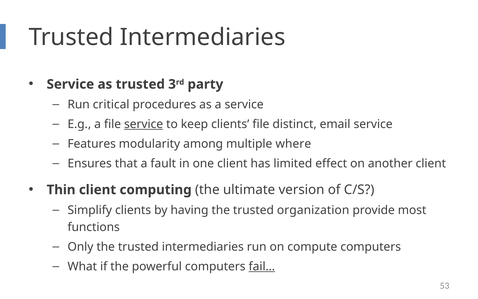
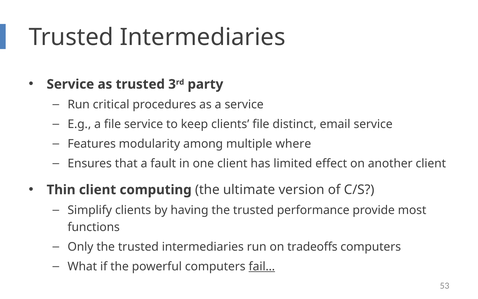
service at (144, 124) underline: present -> none
organization: organization -> performance
compute: compute -> tradeoffs
